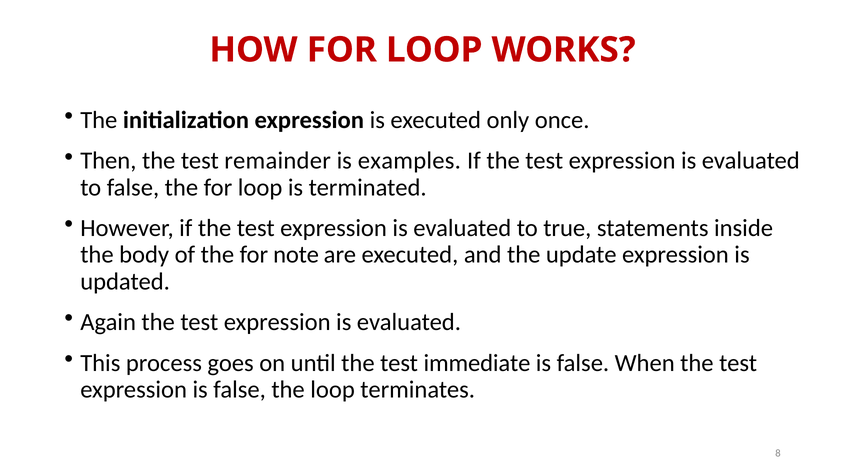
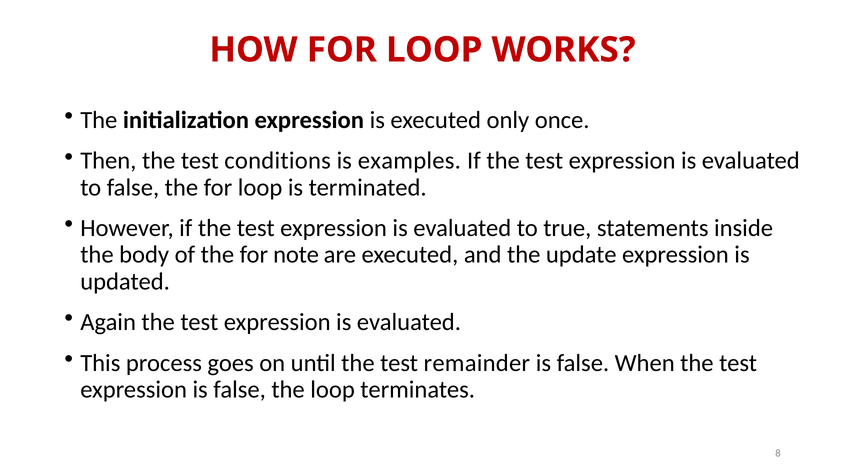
remainder: remainder -> conditions
immediate: immediate -> remainder
